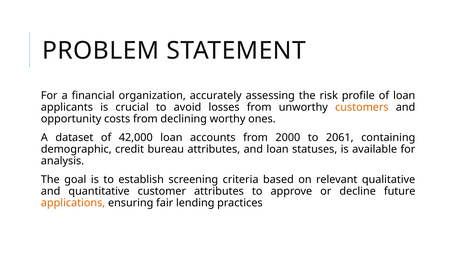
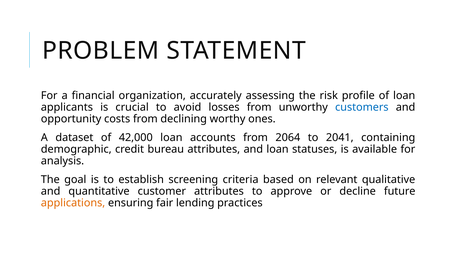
customers colour: orange -> blue
2000: 2000 -> 2064
2061: 2061 -> 2041
